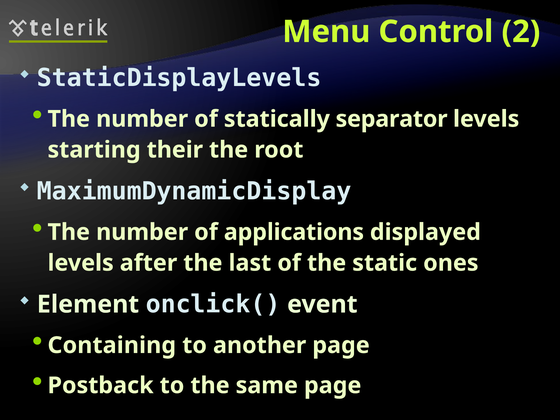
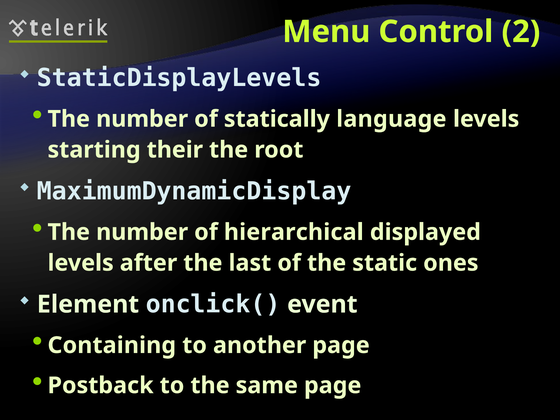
separator: separator -> language
applications: applications -> hierarchical
